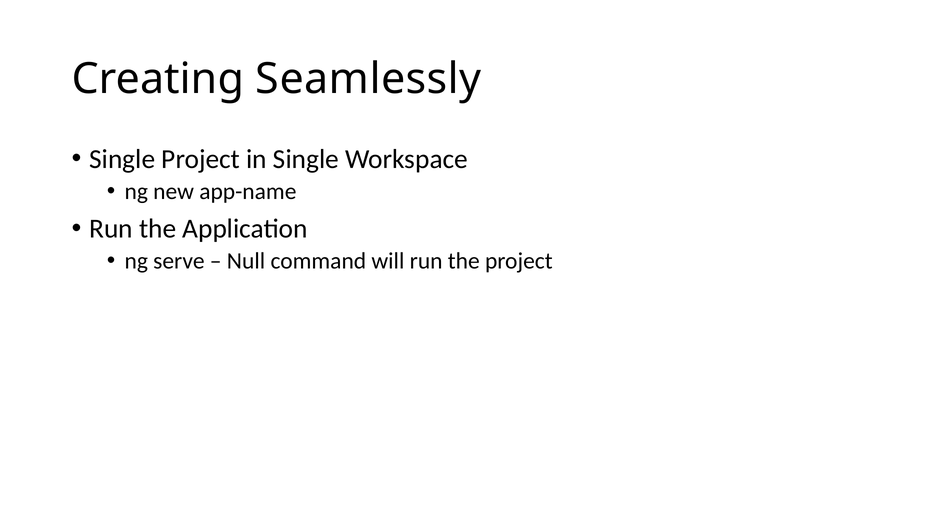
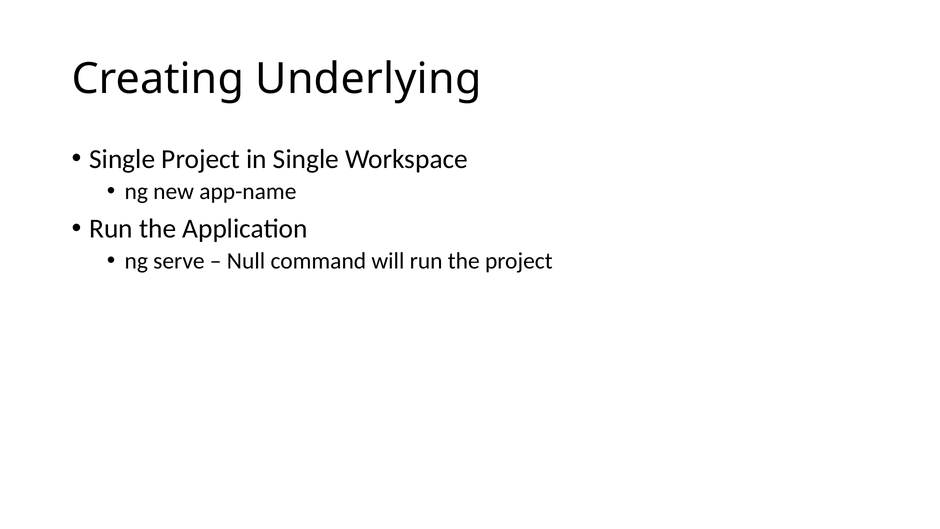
Seamlessly: Seamlessly -> Underlying
